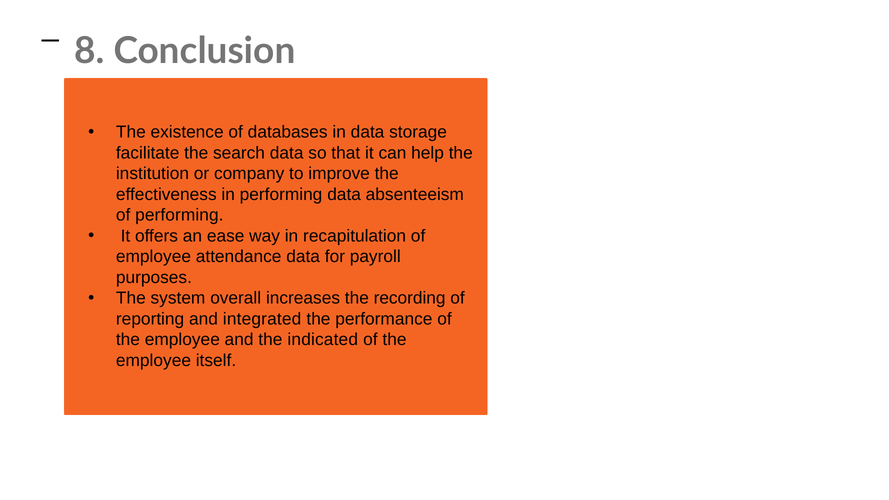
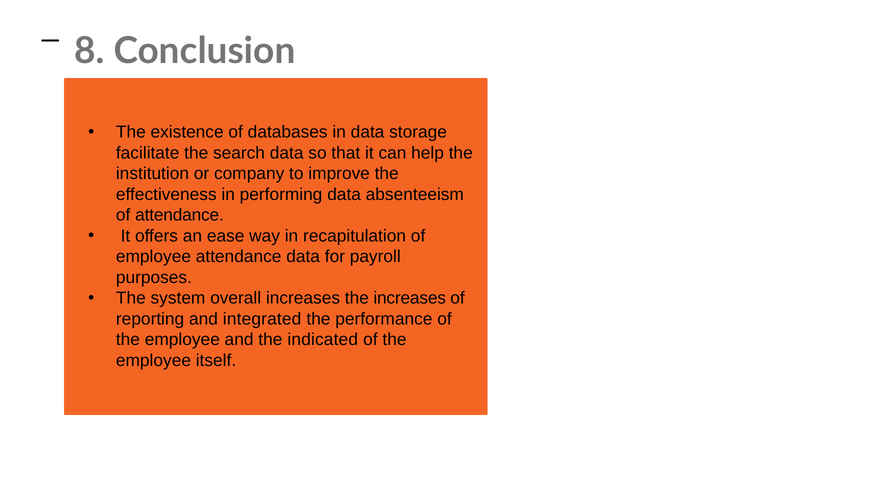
of performing: performing -> attendance
the recording: recording -> increases
